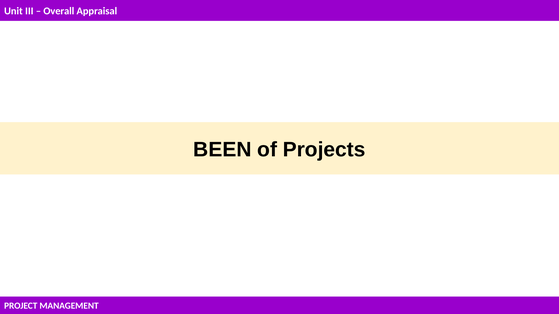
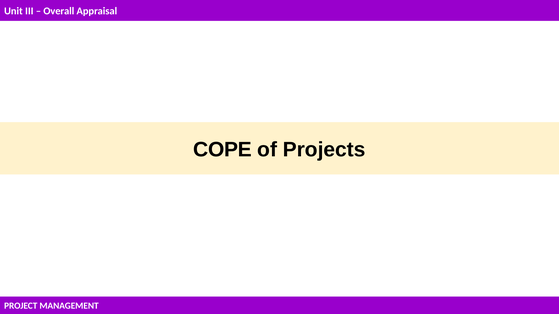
BEEN: BEEN -> COPE
